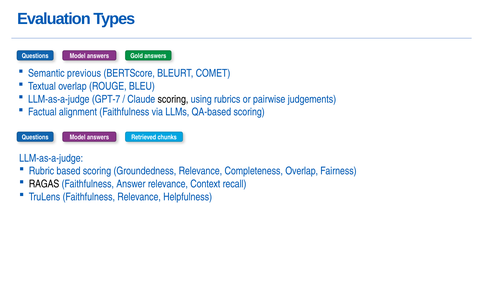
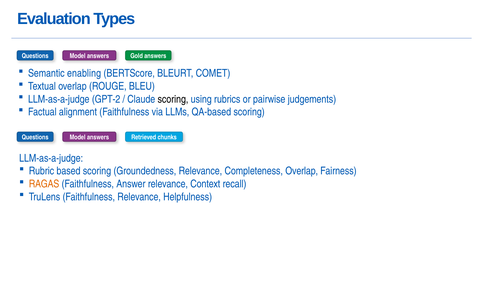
previous: previous -> enabling
GPT-7: GPT-7 -> GPT-2
RAGAS colour: black -> orange
